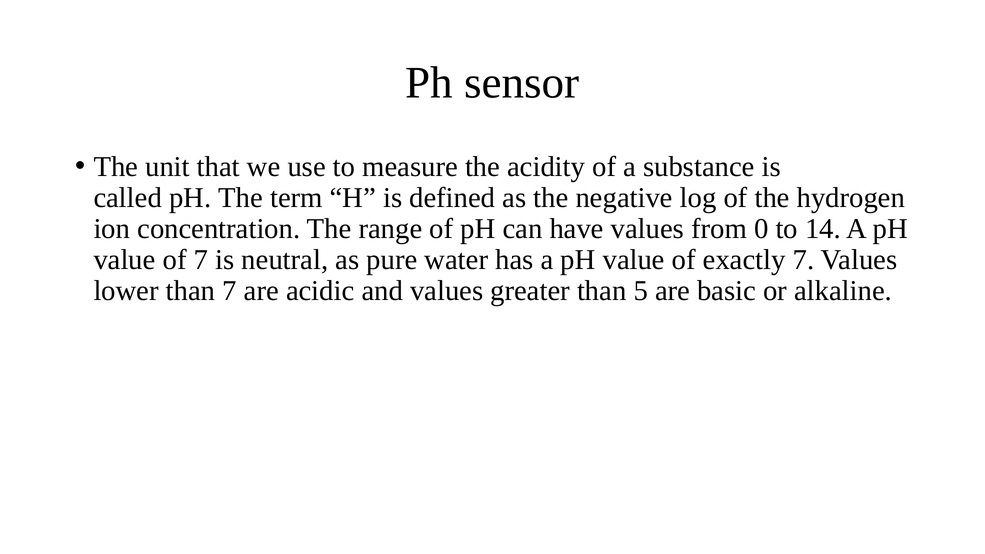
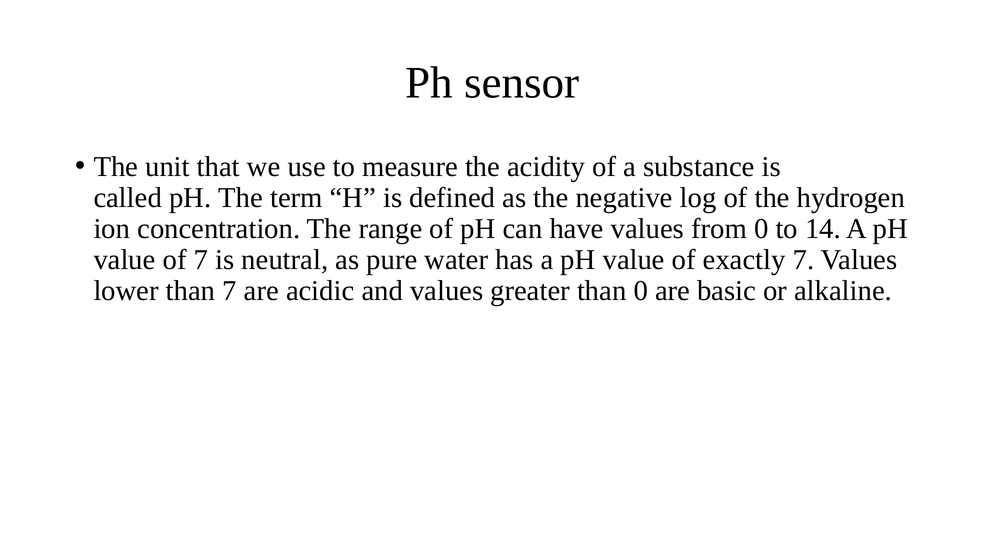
than 5: 5 -> 0
